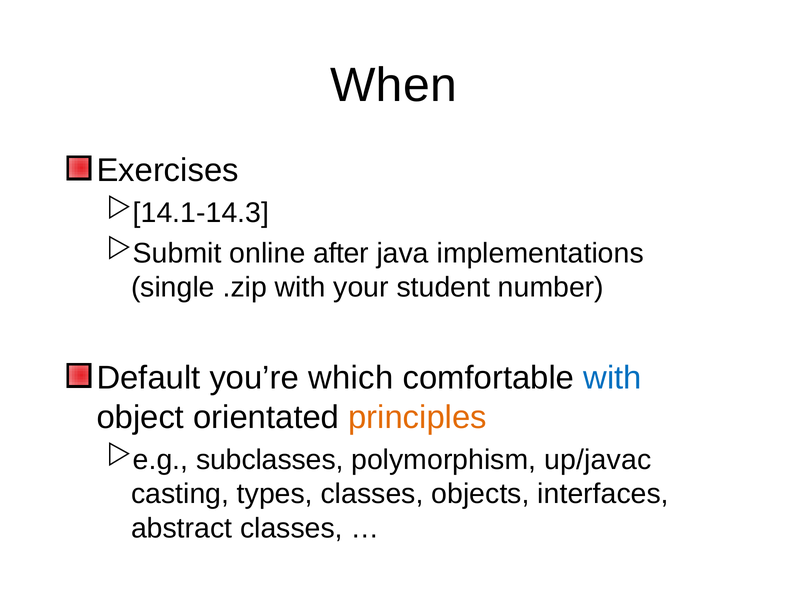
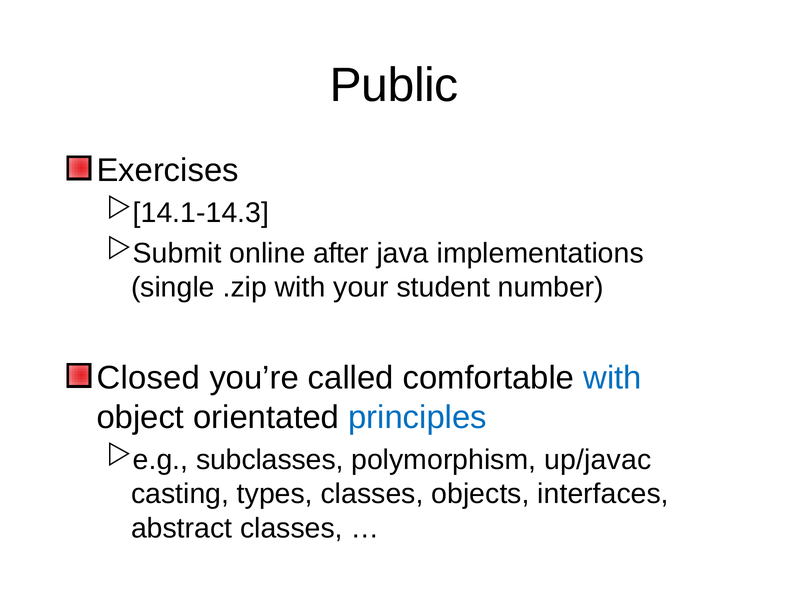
When: When -> Public
Default: Default -> Closed
which: which -> called
principles colour: orange -> blue
